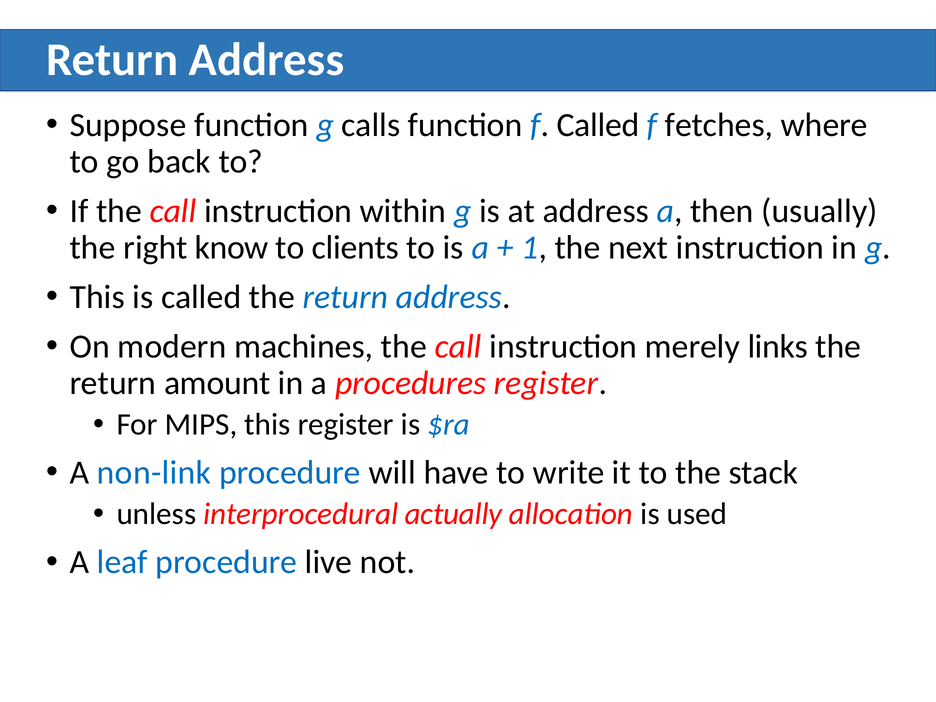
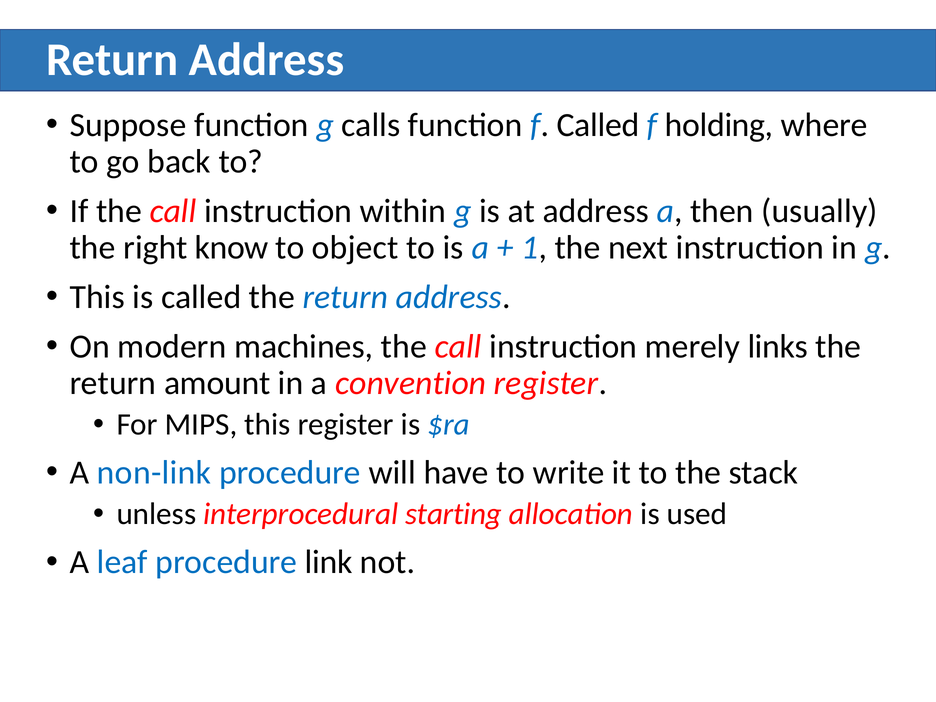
fetches: fetches -> holding
clients: clients -> object
procedures: procedures -> convention
actually: actually -> starting
live: live -> link
